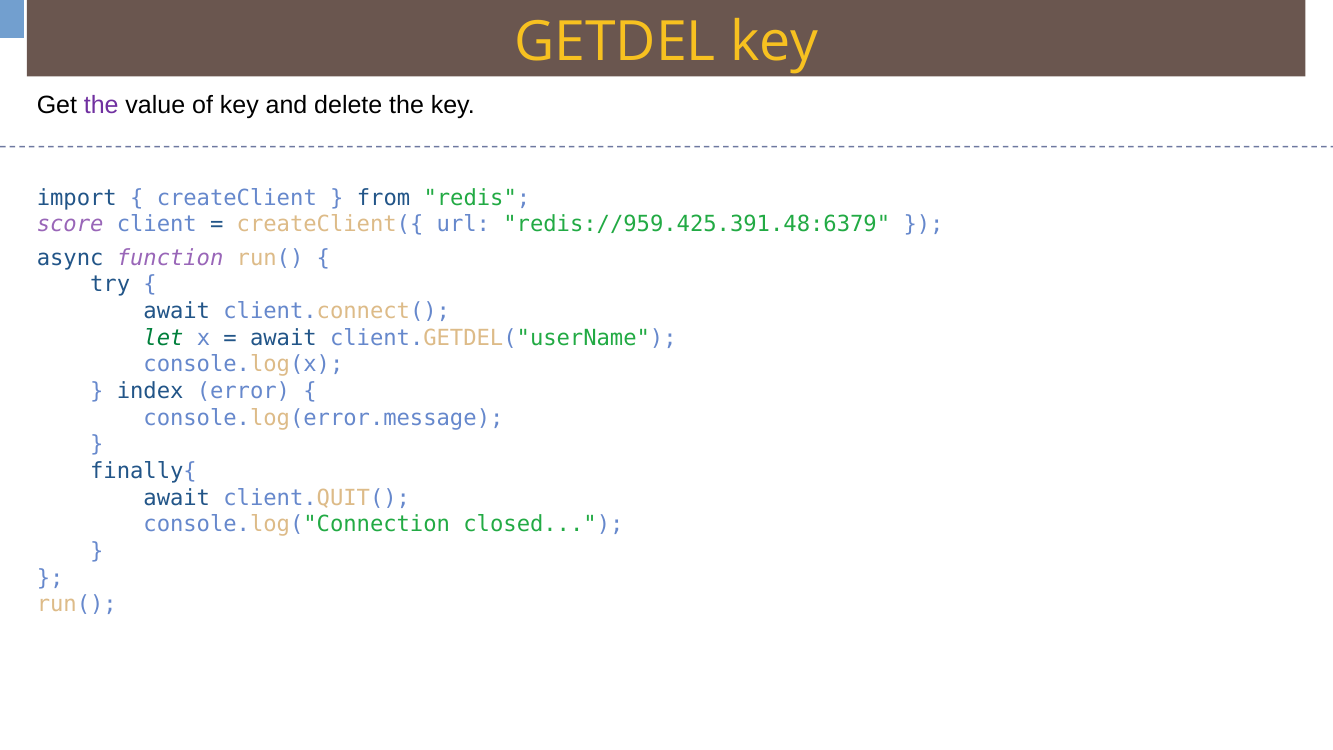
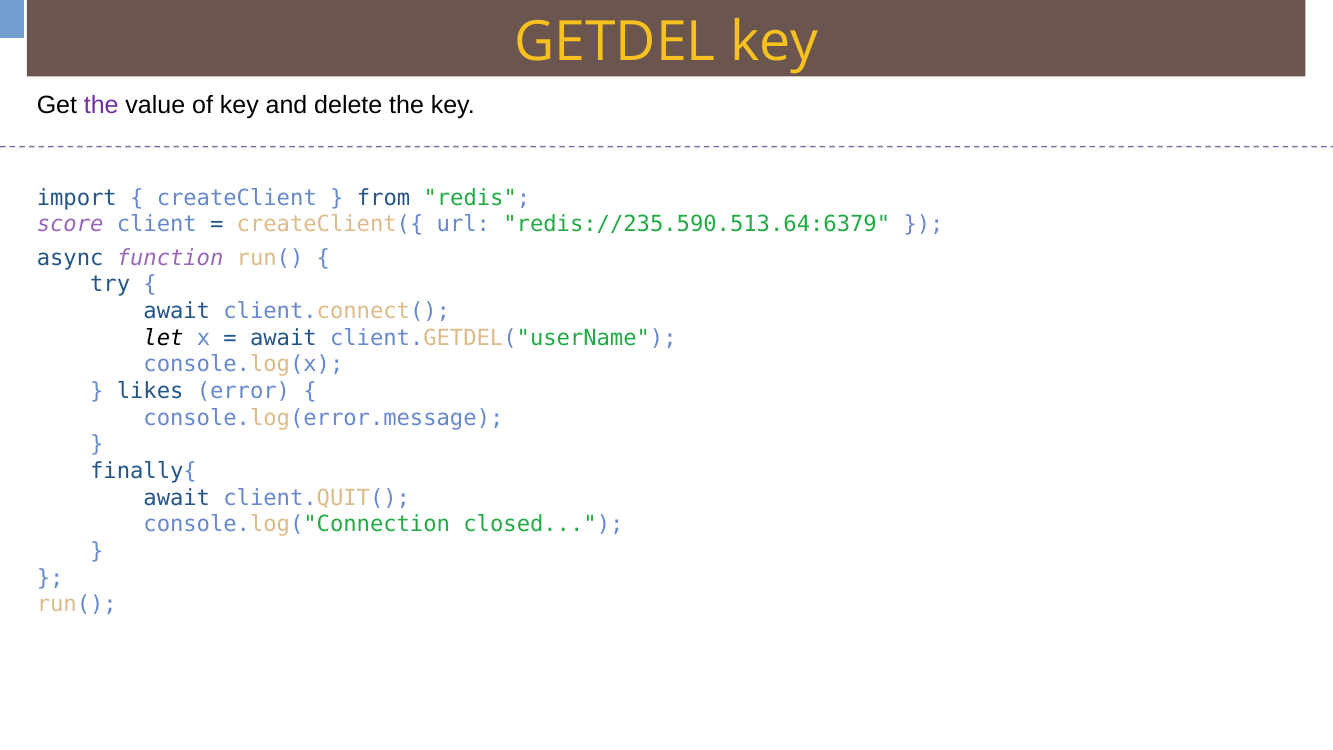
redis://959.425.391.48:6379: redis://959.425.391.48:6379 -> redis://235.590.513.64:6379
let colour: green -> black
index: index -> likes
